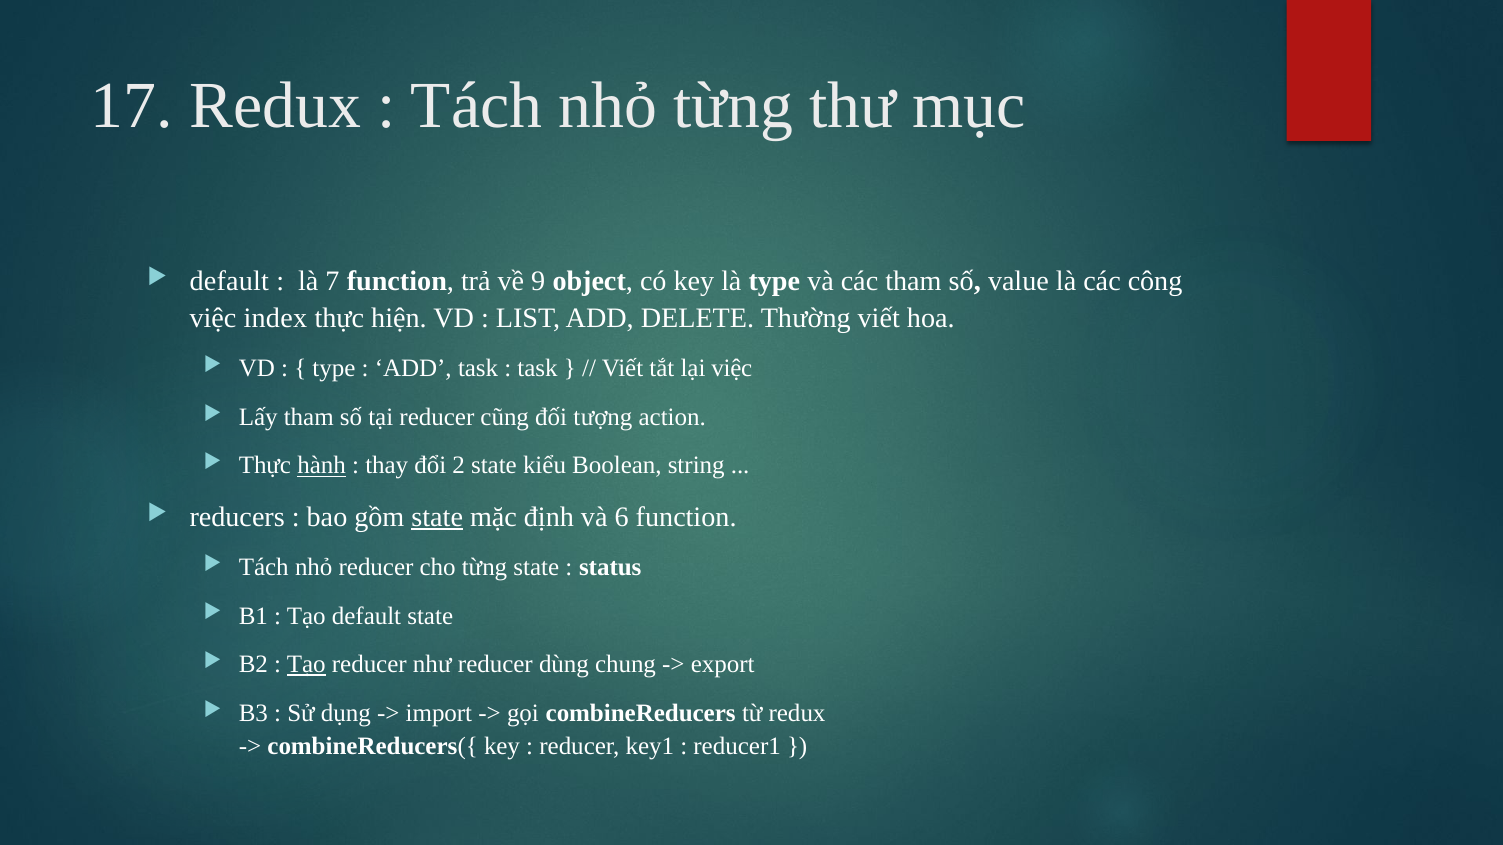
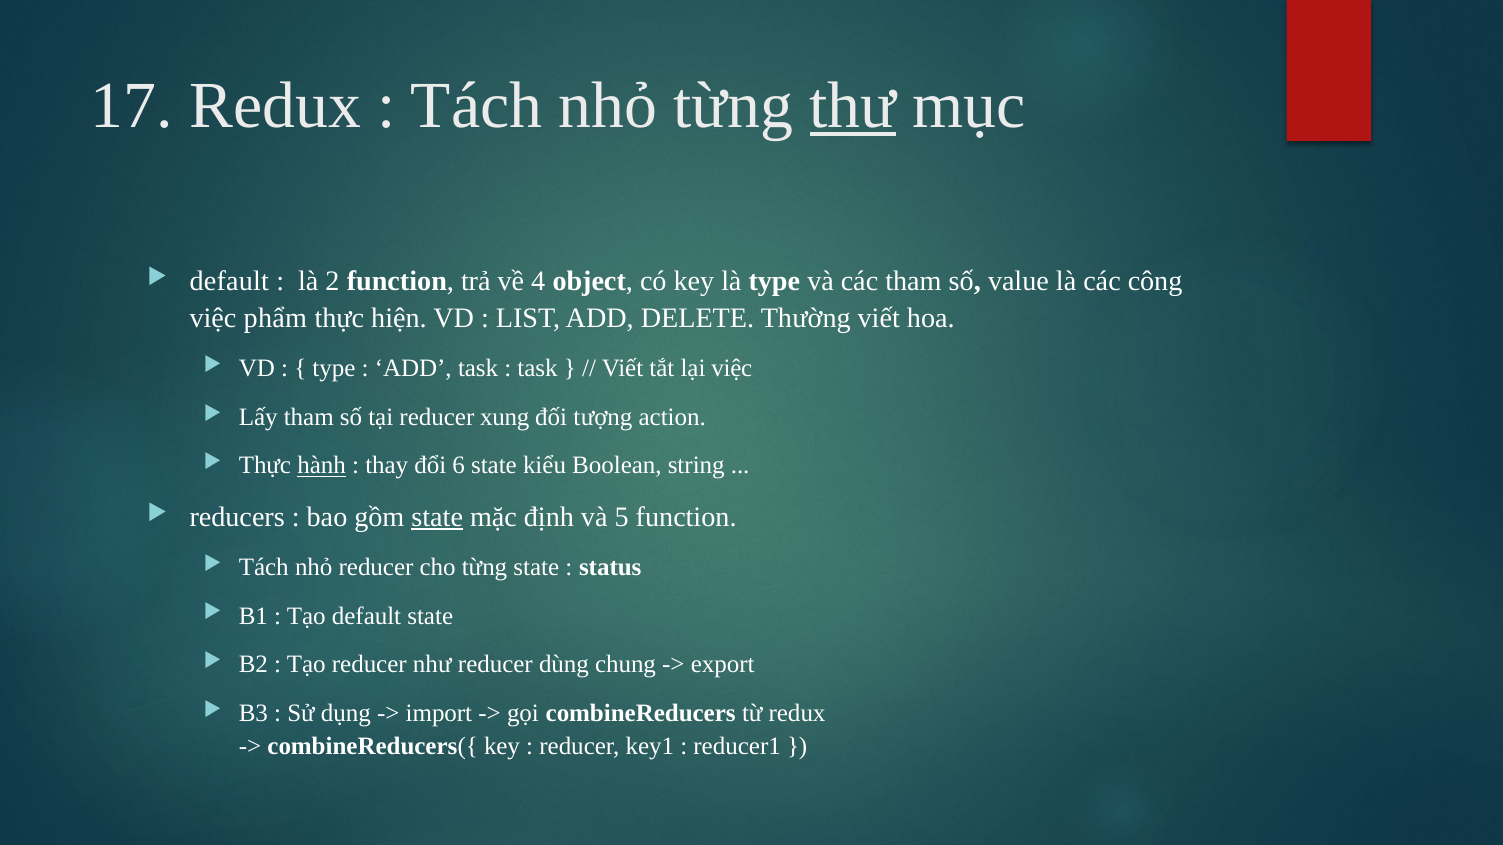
thư underline: none -> present
7: 7 -> 2
9: 9 -> 4
index: index -> phẩm
cũng: cũng -> xung
2: 2 -> 6
6: 6 -> 5
Tạo at (306, 665) underline: present -> none
